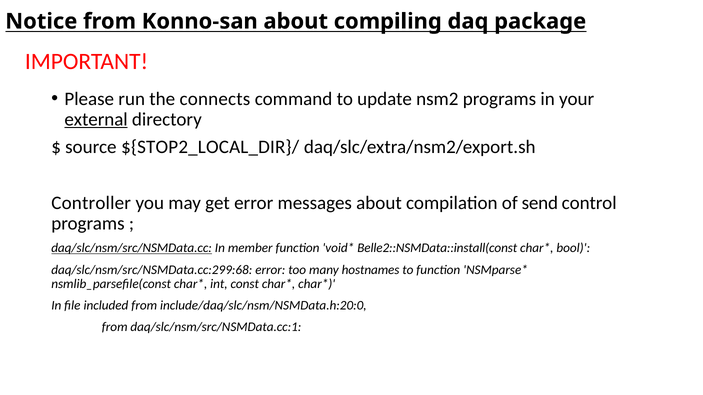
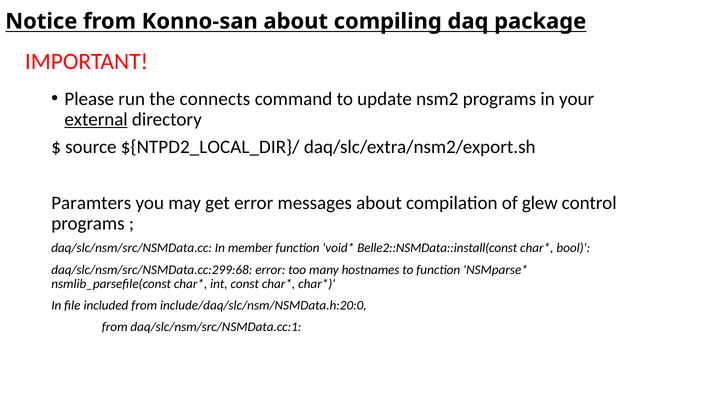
${STOP2_LOCAL_DIR}/: ${STOP2_LOCAL_DIR}/ -> ${NTPD2_LOCAL_DIR}/
Controller: Controller -> Paramters
send: send -> glew
daq/slc/nsm/src/NSMData.cc underline: present -> none
